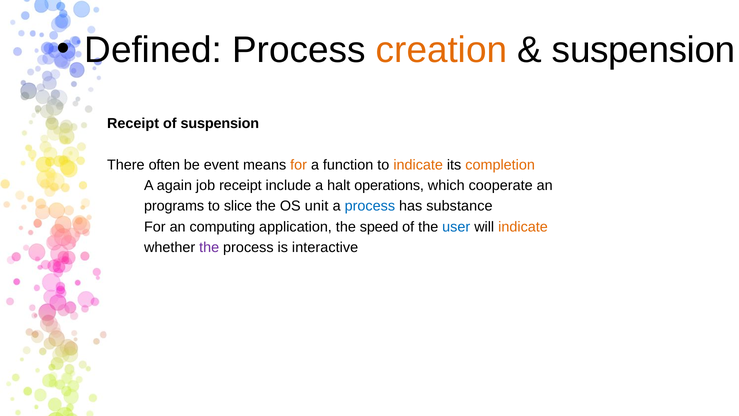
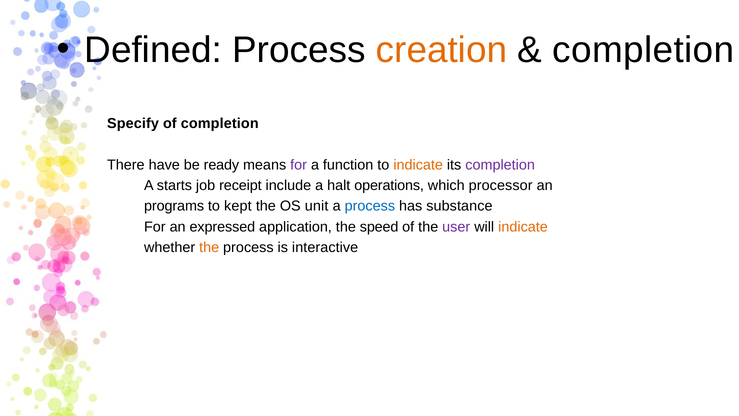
suspension at (644, 50): suspension -> completion
Receipt at (133, 123): Receipt -> Specify
of suspension: suspension -> completion
often: often -> have
event: event -> ready
for at (299, 165) colour: orange -> purple
completion at (500, 165) colour: orange -> purple
again: again -> starts
cooperate: cooperate -> processor
slice: slice -> kept
computing: computing -> expressed
user colour: blue -> purple
the at (209, 247) colour: purple -> orange
